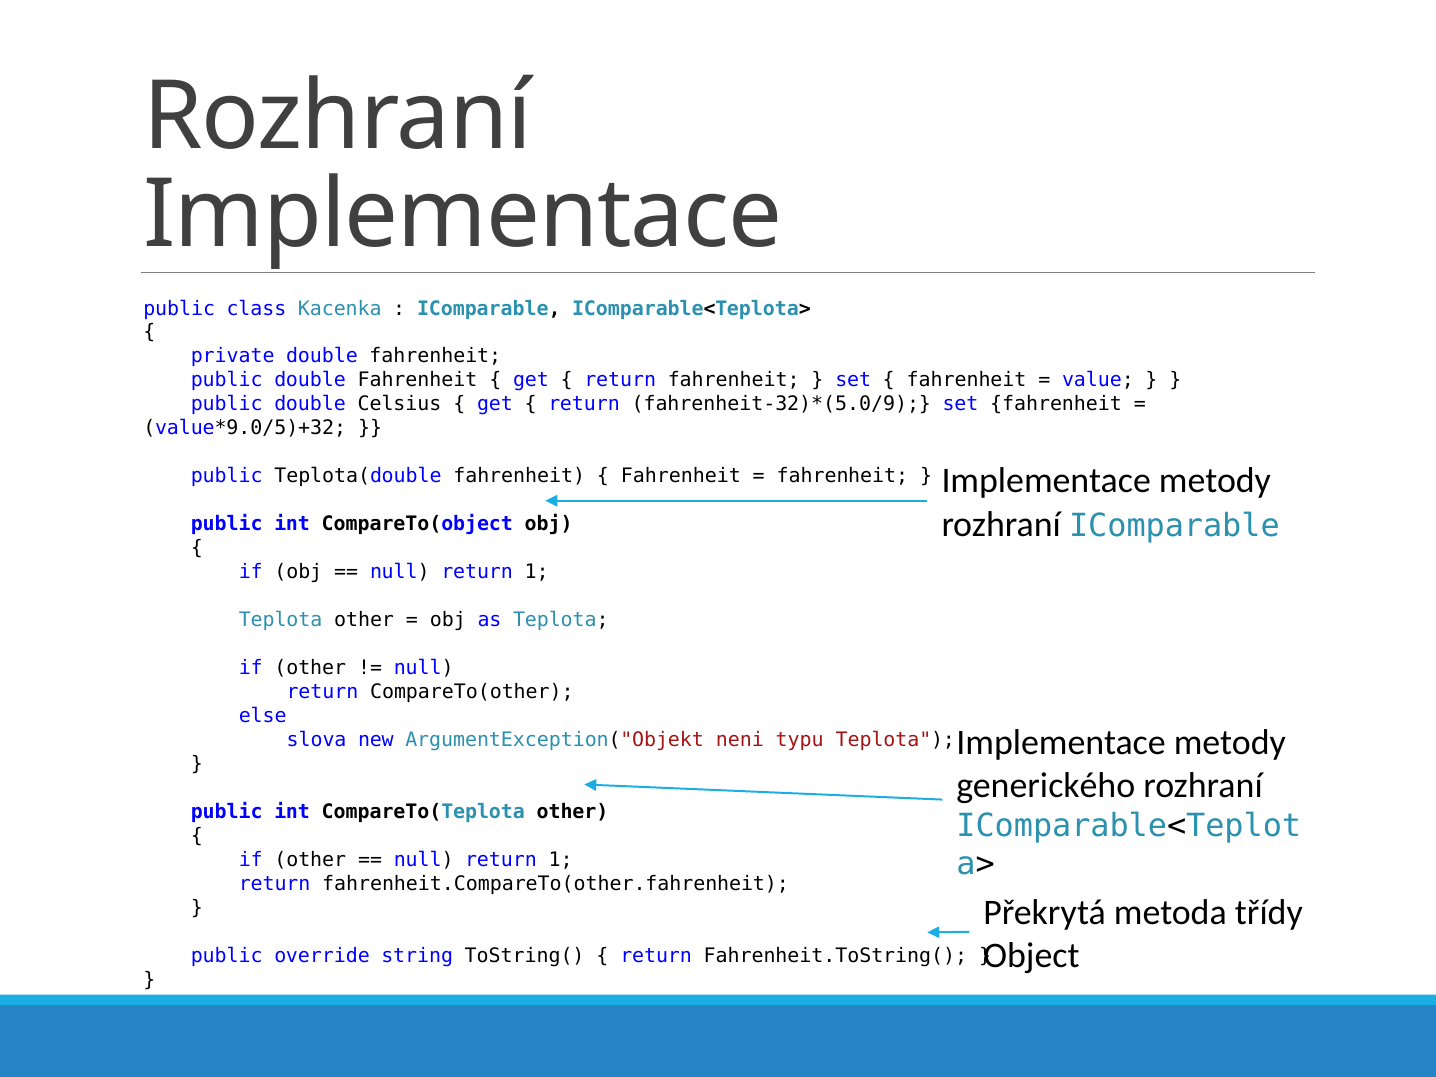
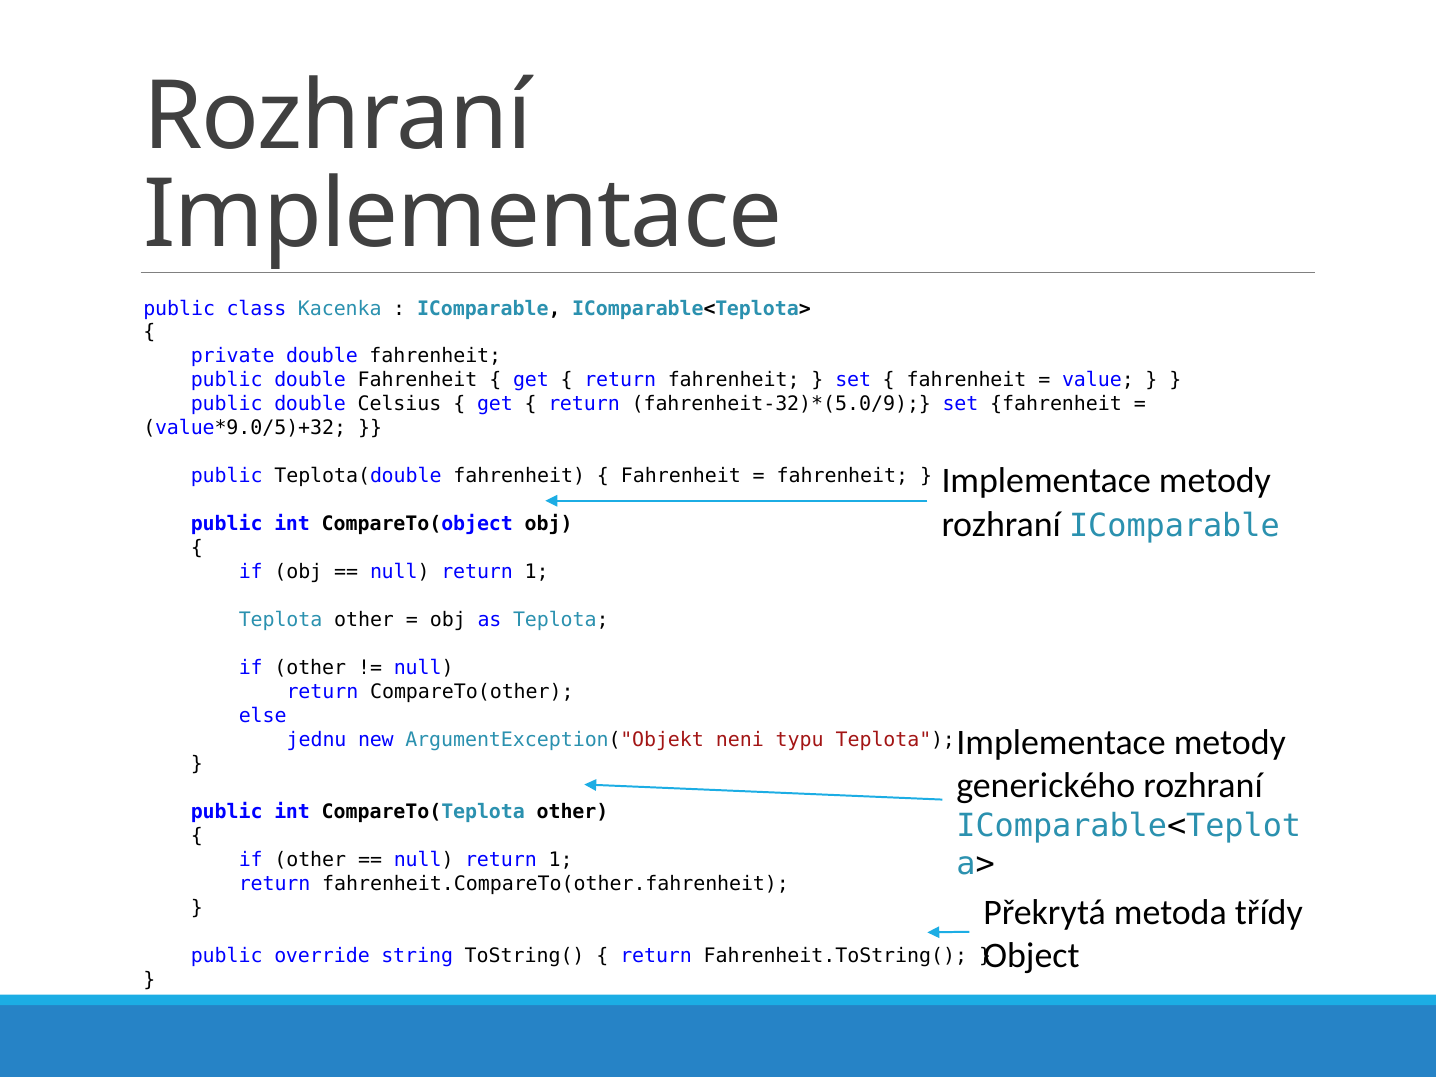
slova: slova -> jednu
